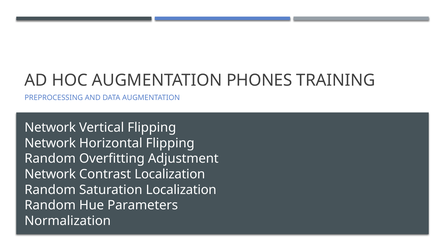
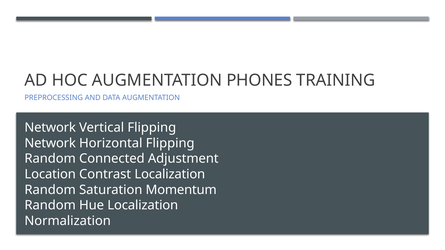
Overfitting: Overfitting -> Connected
Network at (50, 174): Network -> Location
Saturation Localization: Localization -> Momentum
Hue Parameters: Parameters -> Localization
